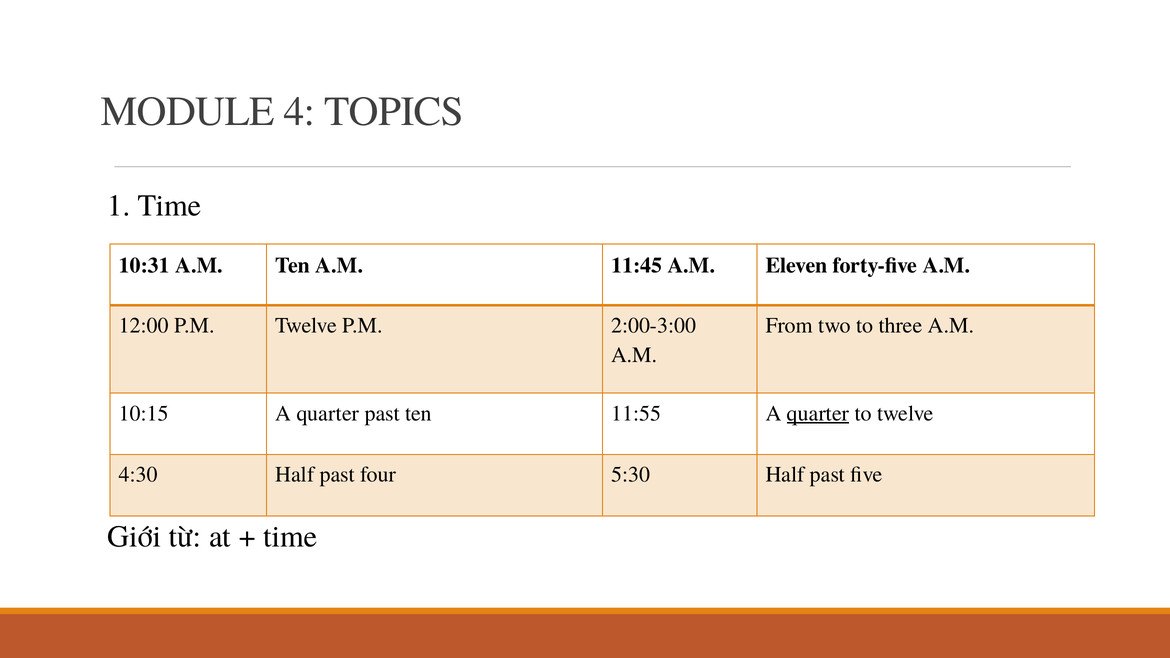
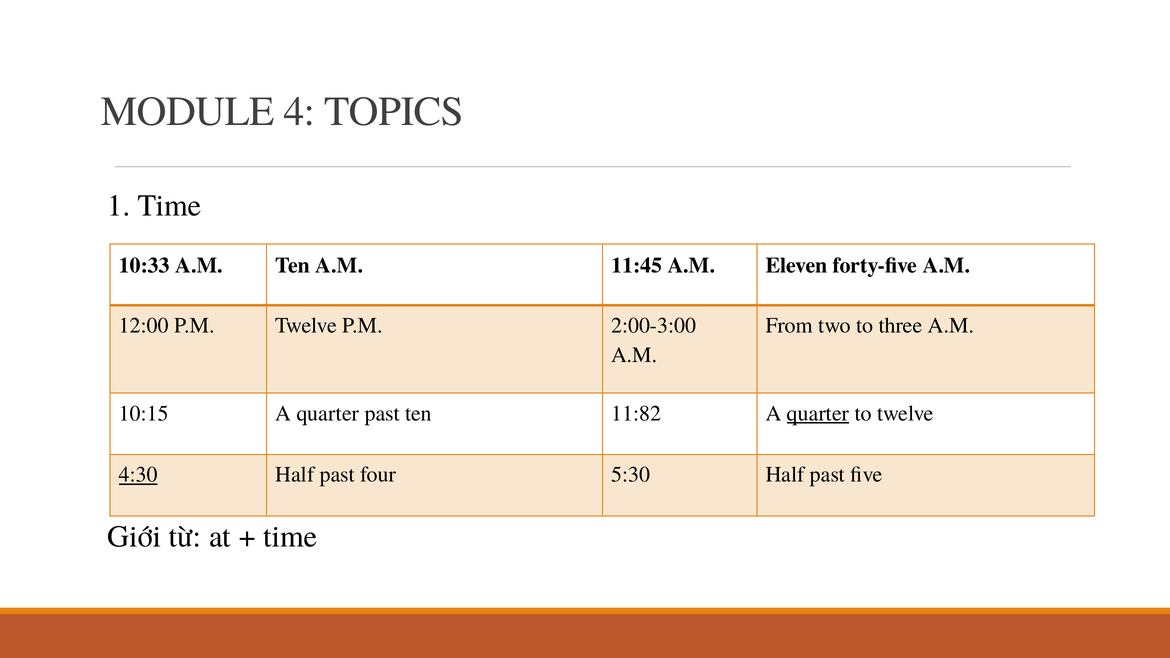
10:31: 10:31 -> 10:33
11:55: 11:55 -> 11:82
4:30 underline: none -> present
